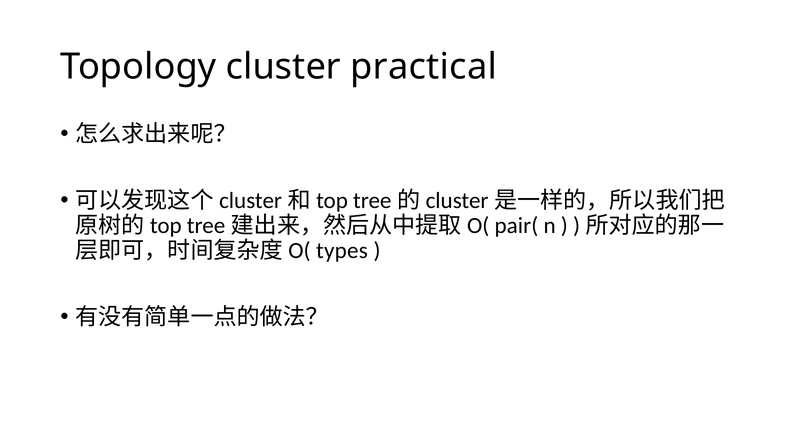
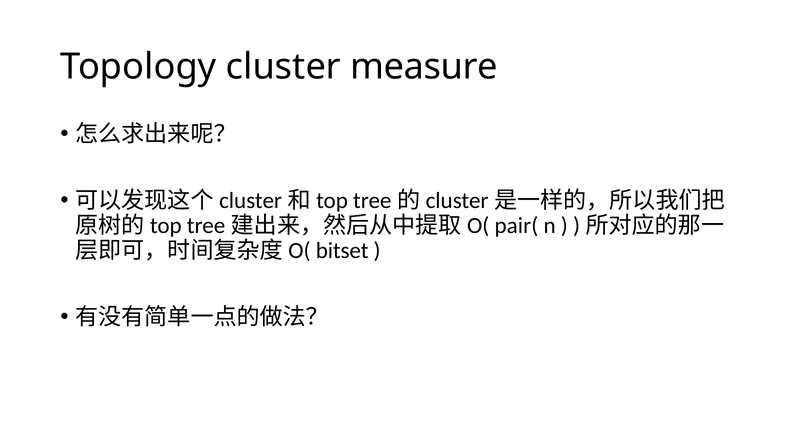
practical: practical -> measure
types: types -> bitset
